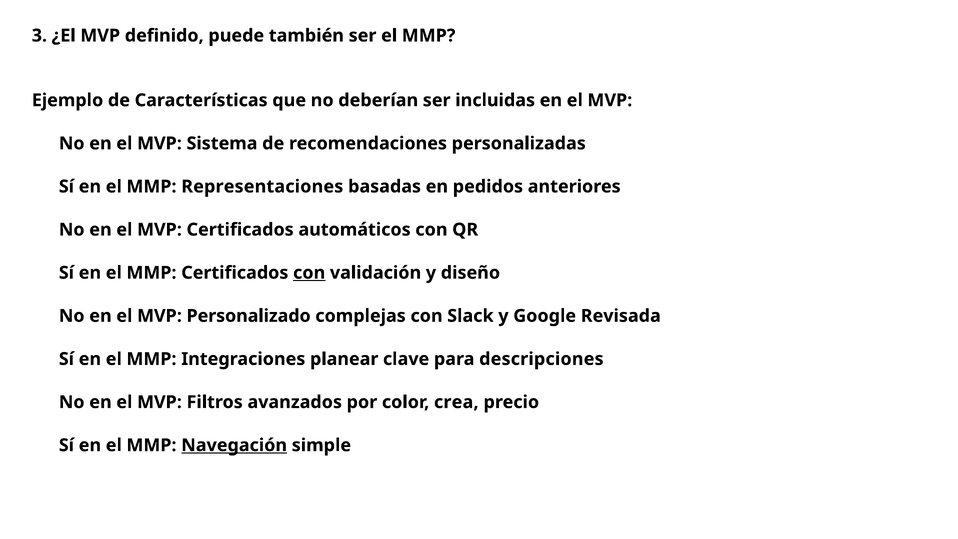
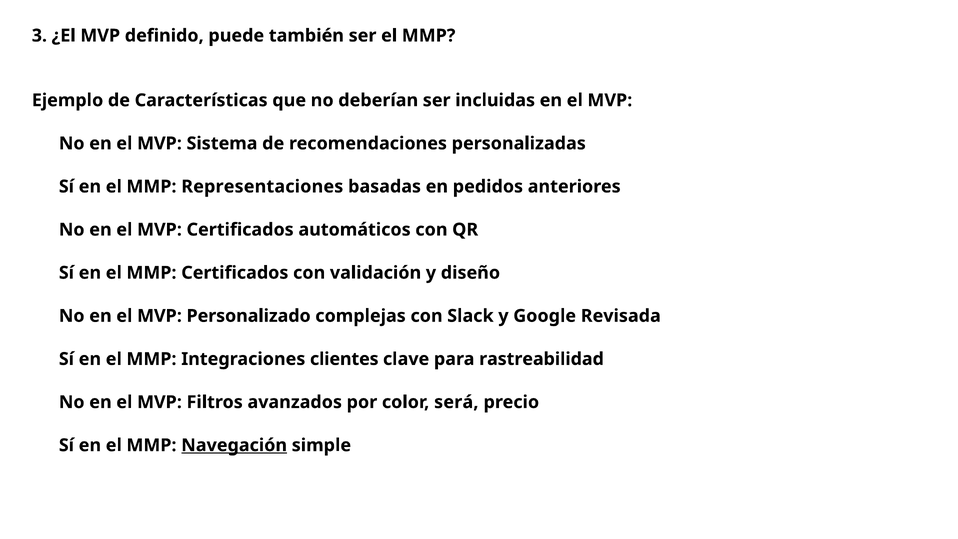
con at (309, 273) underline: present -> none
planear: planear -> clientes
descripciones: descripciones -> rastreabilidad
crea: crea -> será
